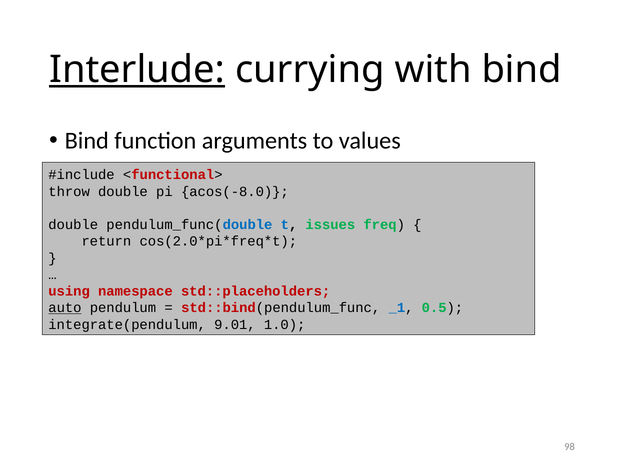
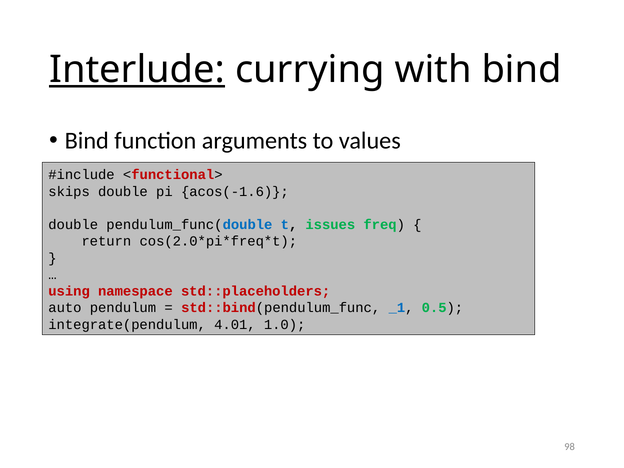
throw: throw -> skips
acos(-8.0: acos(-8.0 -> acos(-1.6
auto underline: present -> none
9.01: 9.01 -> 4.01
